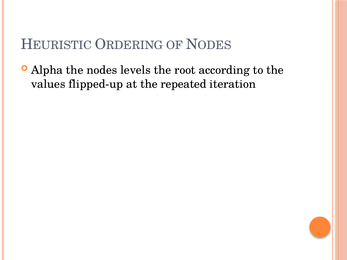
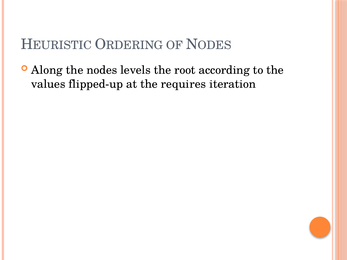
Alpha: Alpha -> Along
repeated: repeated -> requires
